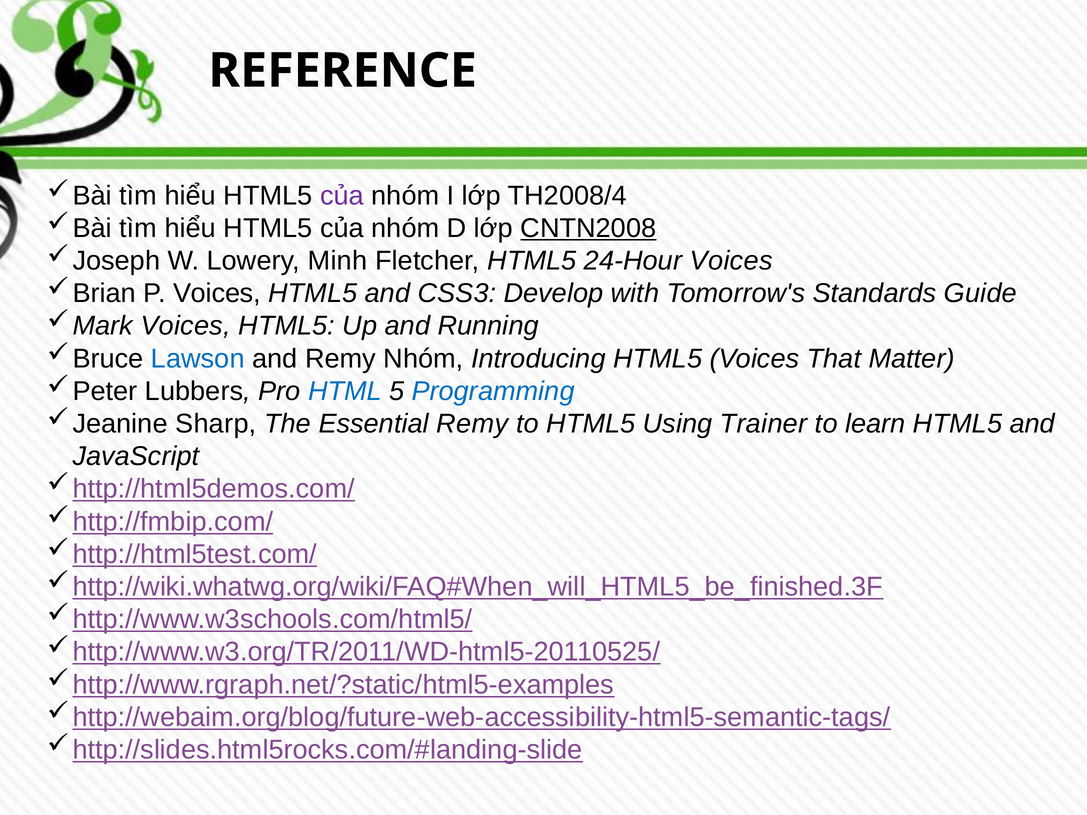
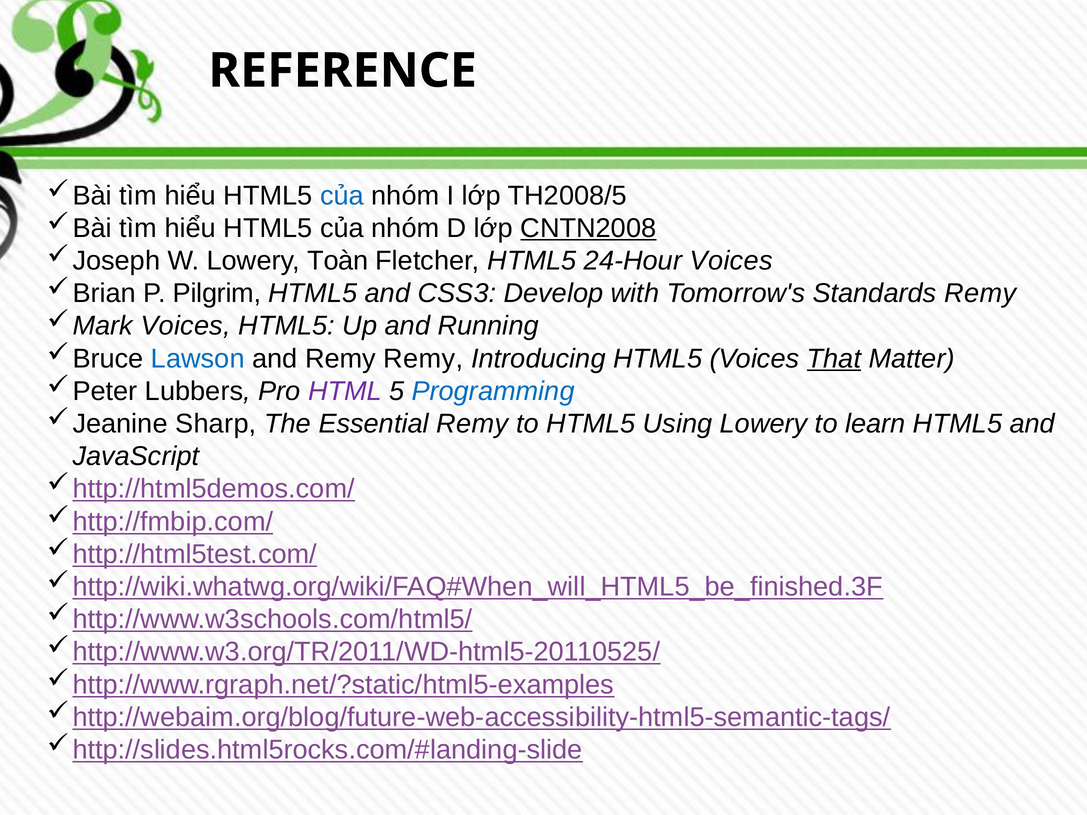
của at (342, 196) colour: purple -> blue
TH2008/4: TH2008/4 -> TH2008/5
Minh: Minh -> Toàn
P Voices: Voices -> Pilgrim
Standards Guide: Guide -> Remy
Remy Nhóm: Nhóm -> Remy
That underline: none -> present
HTML colour: blue -> purple
Using Trainer: Trainer -> Lowery
